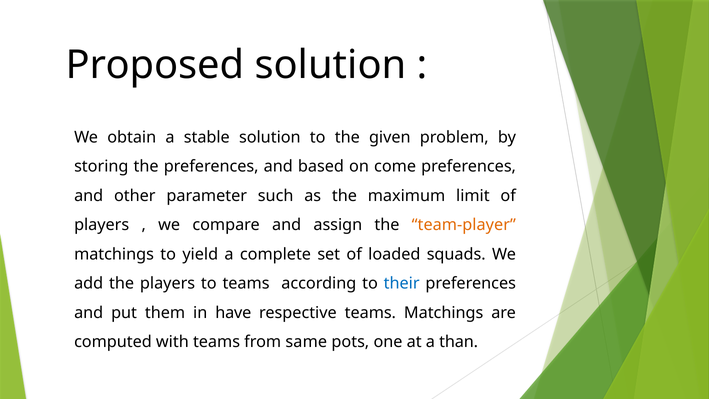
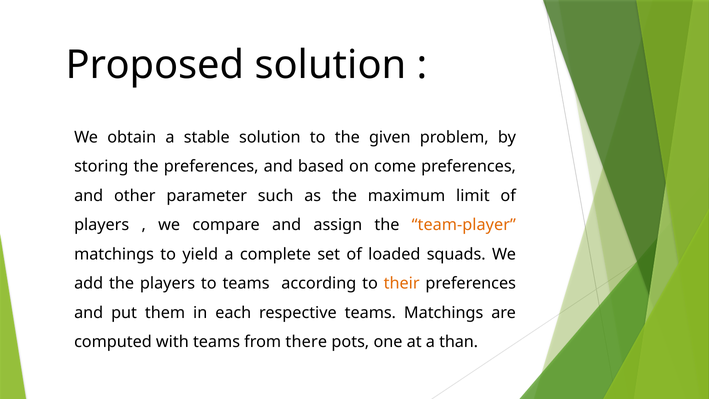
their colour: blue -> orange
have: have -> each
same: same -> there
